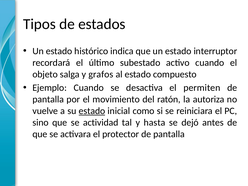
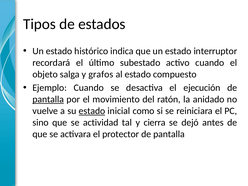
permiten: permiten -> ejecución
pantalla at (48, 99) underline: none -> present
autoriza: autoriza -> anidado
hasta: hasta -> cierra
